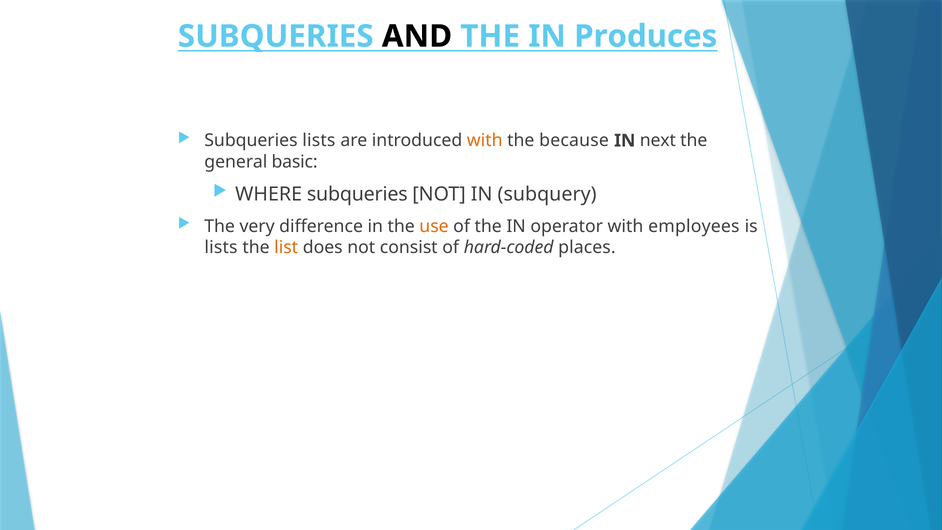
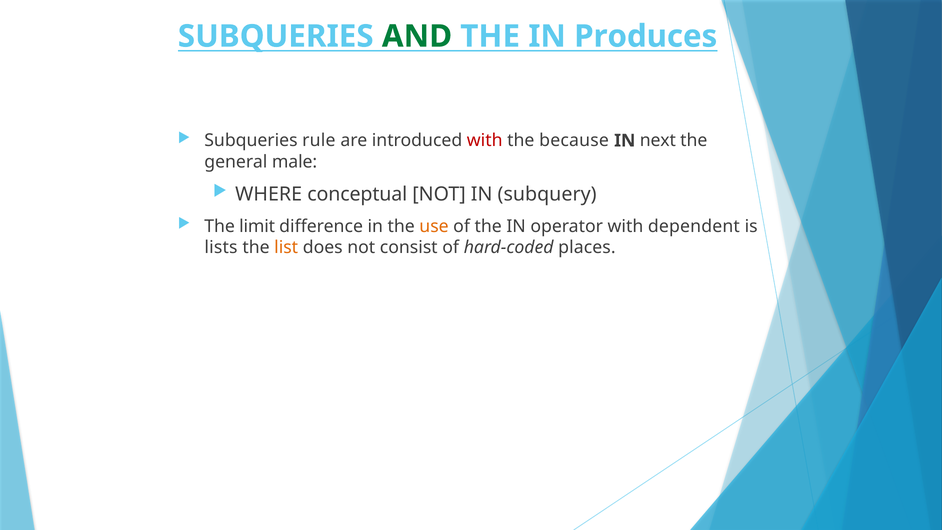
AND colour: black -> green
Subqueries lists: lists -> rule
with at (485, 141) colour: orange -> red
basic: basic -> male
WHERE subqueries: subqueries -> conceptual
very: very -> limit
employees: employees -> dependent
